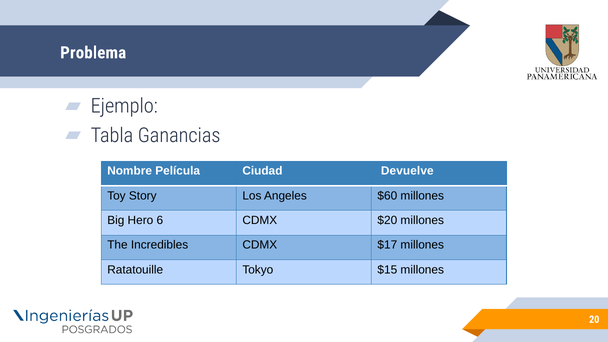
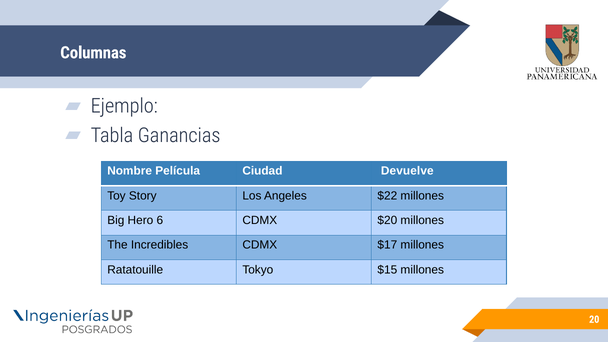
Problema: Problema -> Columnas
$60: $60 -> $22
